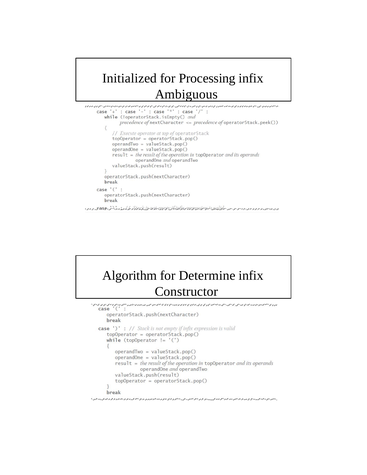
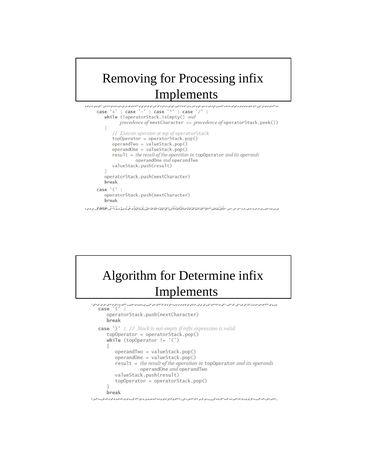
Initialized: Initialized -> Removing
Ambiguous at (186, 94): Ambiguous -> Implements
Constructor at (186, 291): Constructor -> Implements
